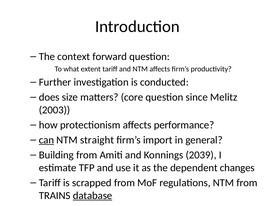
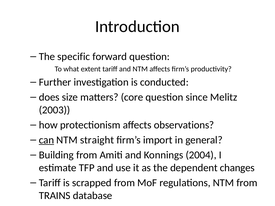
context: context -> specific
performance: performance -> observations
2039: 2039 -> 2004
database underline: present -> none
